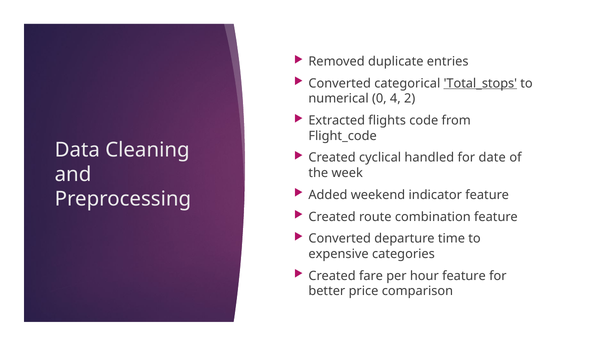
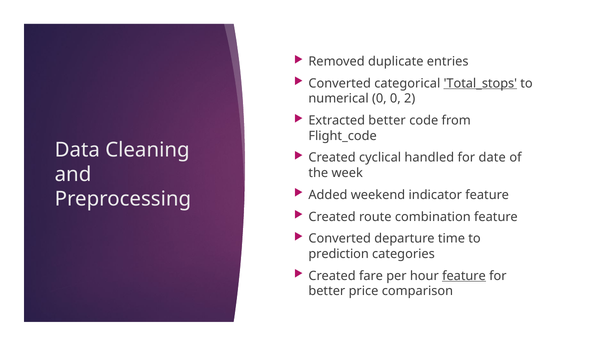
0 4: 4 -> 0
Extracted flights: flights -> better
expensive: expensive -> prediction
feature at (464, 275) underline: none -> present
